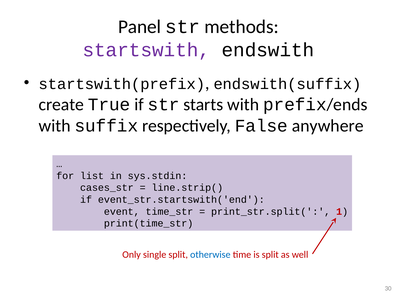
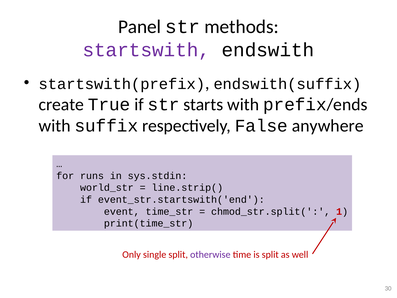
list: list -> runs
cases_str: cases_str -> world_str
print_str.split(: print_str.split( -> chmod_str.split(
otherwise colour: blue -> purple
